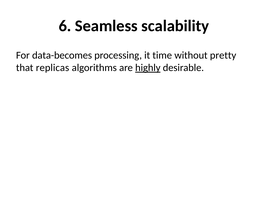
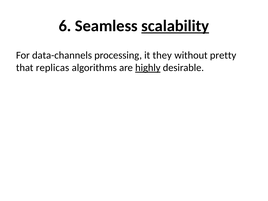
scalability underline: none -> present
data-becomes: data-becomes -> data-channels
time: time -> they
